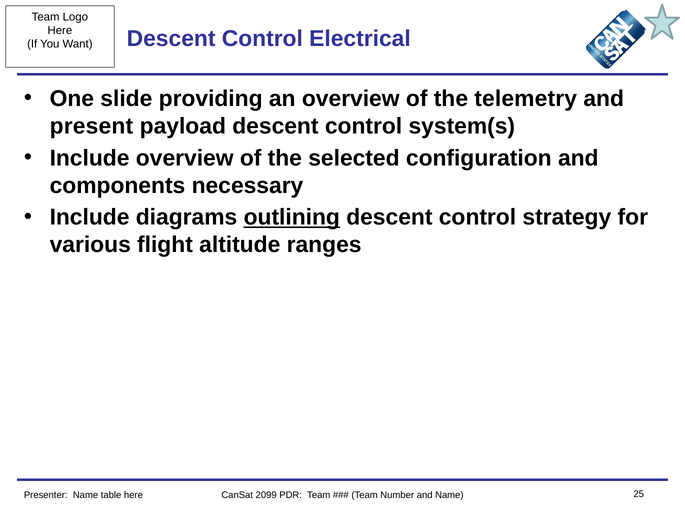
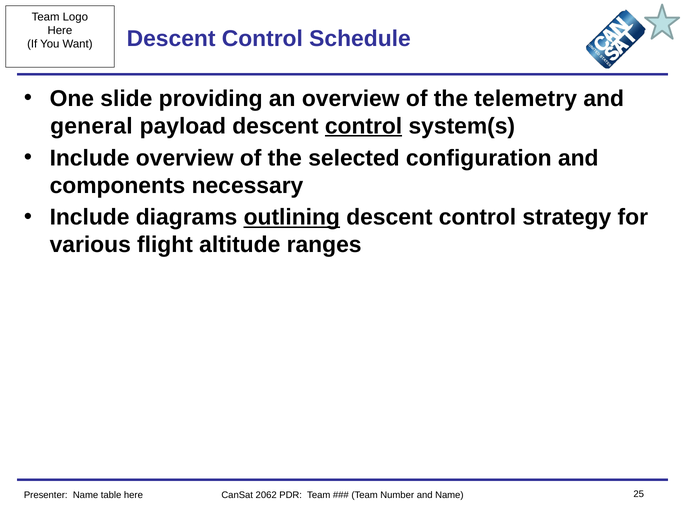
Electrical: Electrical -> Schedule
present: present -> general
control at (364, 126) underline: none -> present
2099: 2099 -> 2062
